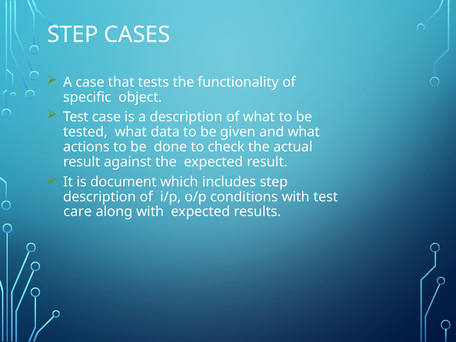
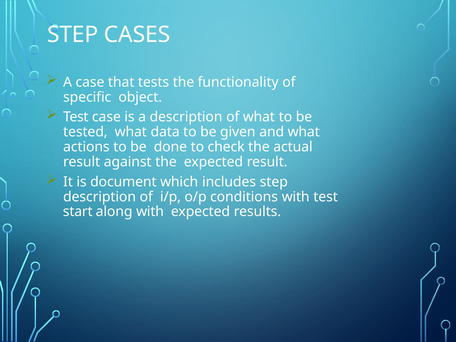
care: care -> start
